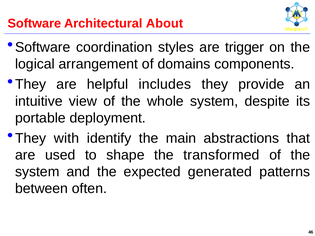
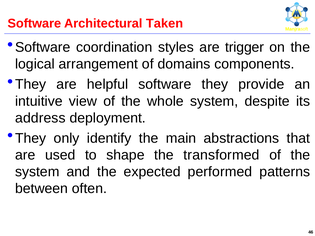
About: About -> Taken
helpful includes: includes -> software
portable: portable -> address
with: with -> only
generated: generated -> performed
